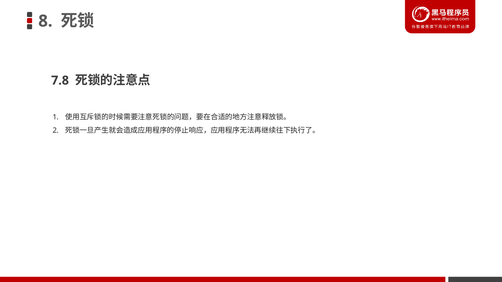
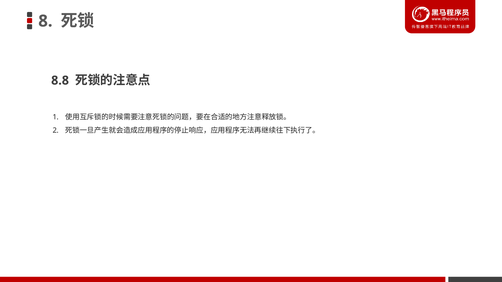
7.8: 7.8 -> 8.8
